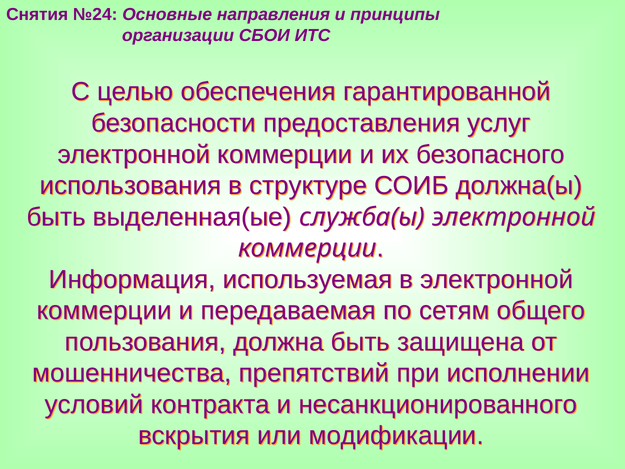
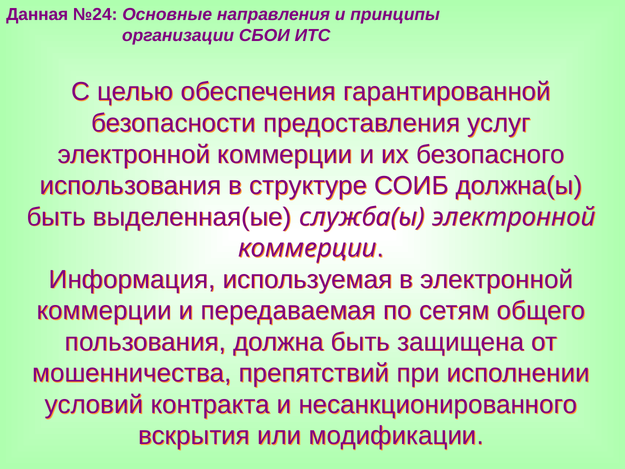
Снятия: Снятия -> Данная
